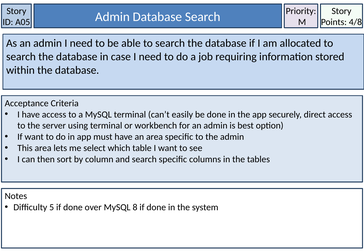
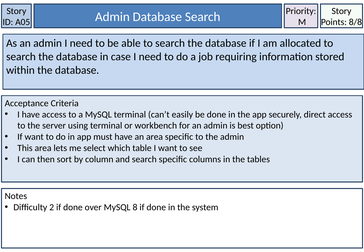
4/8: 4/8 -> 8/8
5: 5 -> 2
